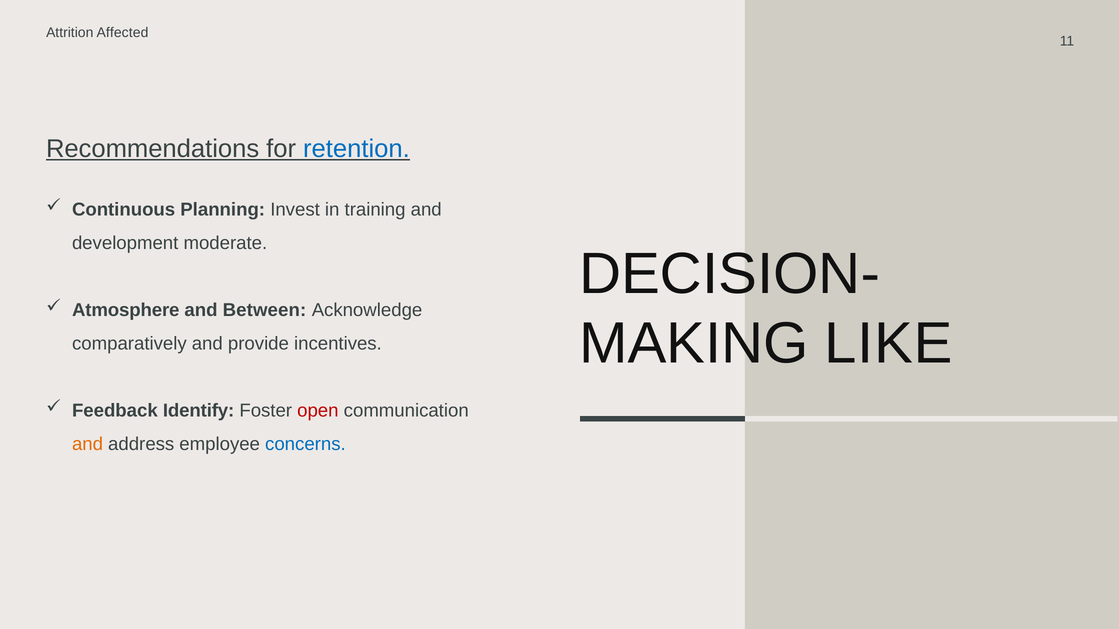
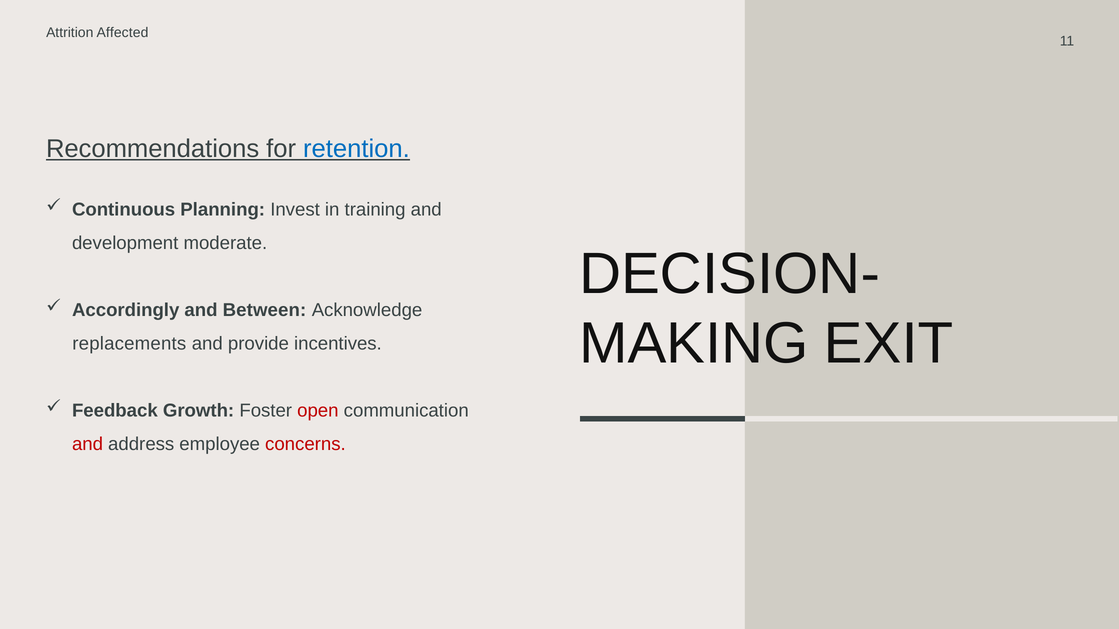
Atmosphere: Atmosphere -> Accordingly
LIKE: LIKE -> EXIT
comparatively: comparatively -> replacements
Identify: Identify -> Growth
and at (88, 444) colour: orange -> red
concerns colour: blue -> red
